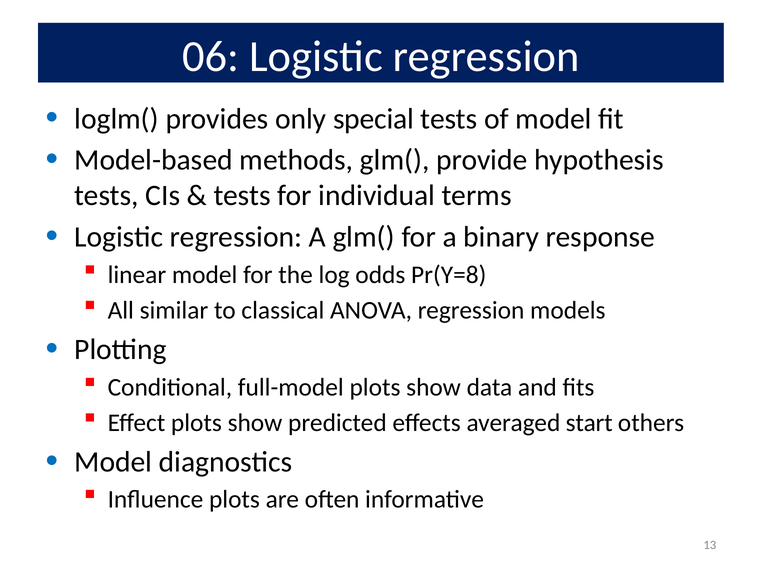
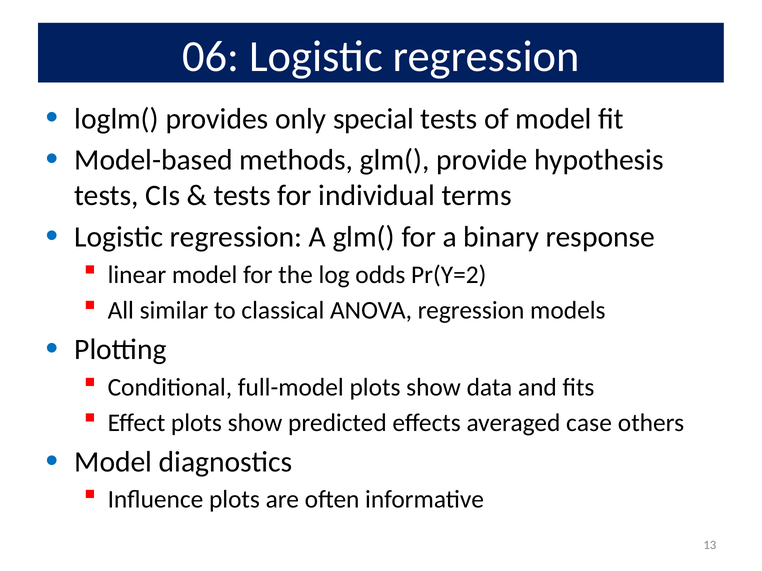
Pr(Y=8: Pr(Y=8 -> Pr(Y=2
start: start -> case
